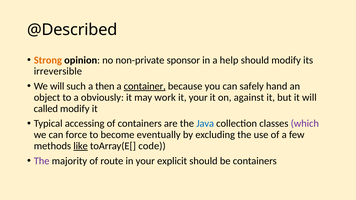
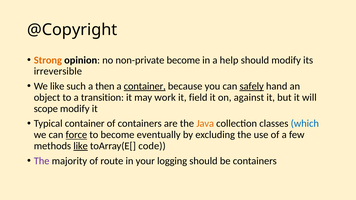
@Described: @Described -> @Copyright
non-private sponsor: sponsor -> become
We will: will -> like
safely underline: none -> present
obviously: obviously -> transition
it your: your -> field
called: called -> scope
Typical accessing: accessing -> container
Java colour: blue -> orange
which colour: purple -> blue
force underline: none -> present
explicit: explicit -> logging
